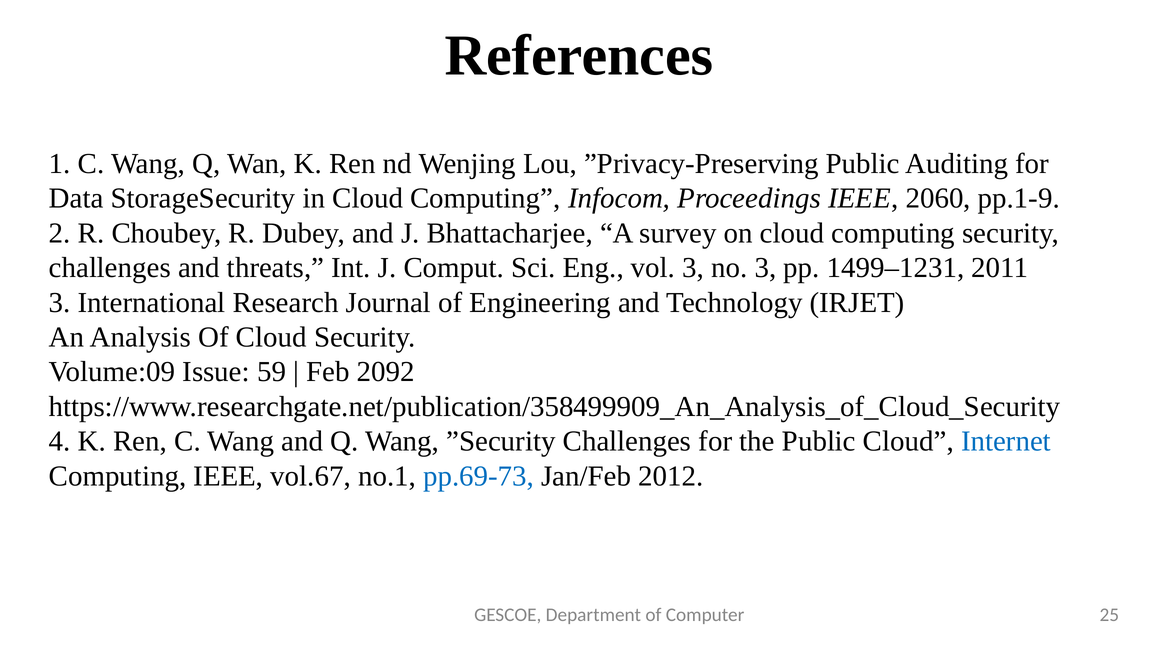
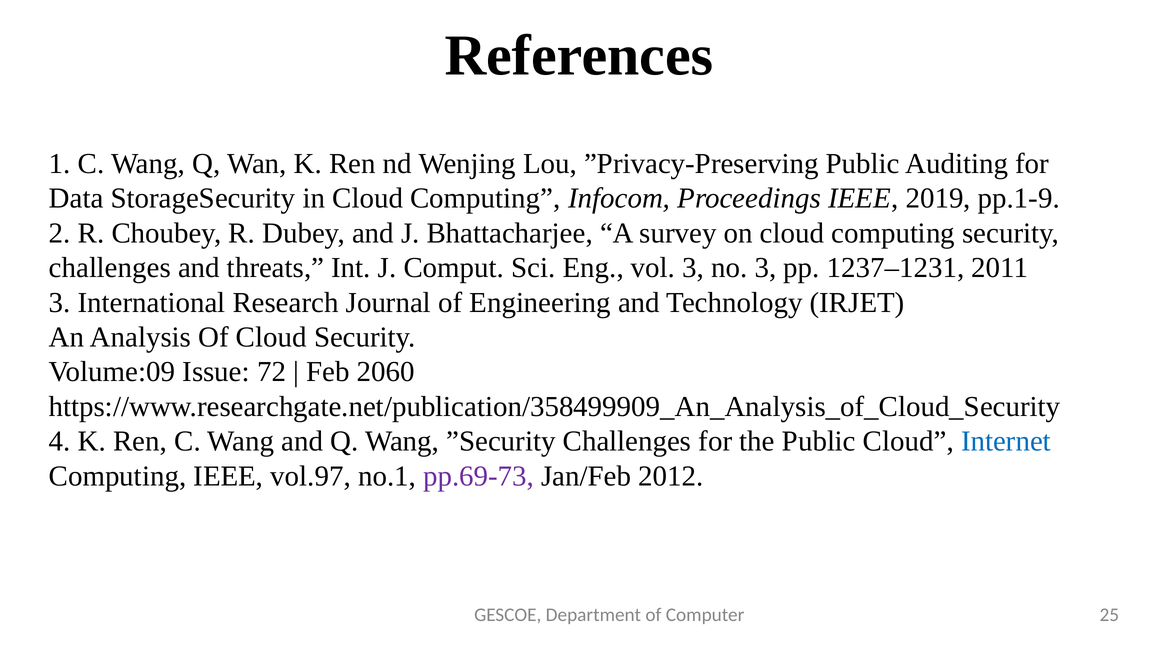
2060: 2060 -> 2019
1499–1231: 1499–1231 -> 1237–1231
59: 59 -> 72
2092: 2092 -> 2060
vol.67: vol.67 -> vol.97
pp.69-73 colour: blue -> purple
